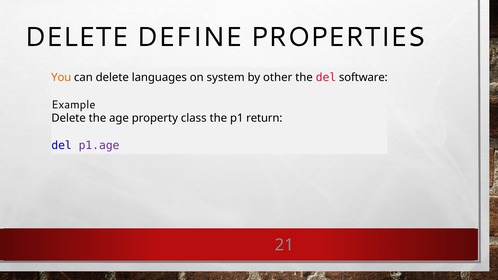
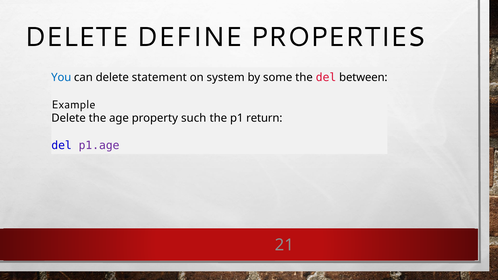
You colour: orange -> blue
languages: languages -> statement
other: other -> some
software: software -> between
class: class -> such
